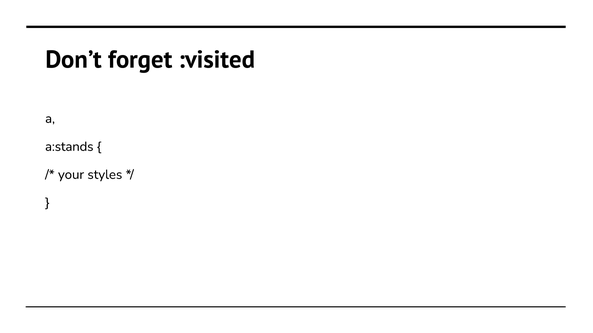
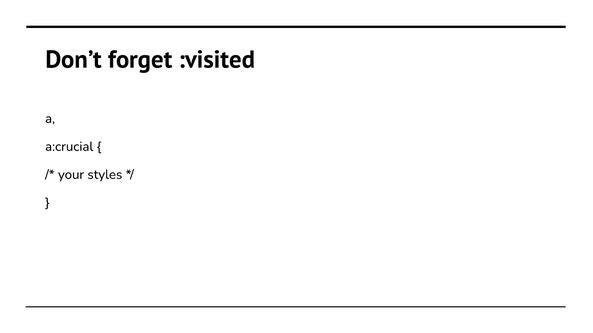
a:stands: a:stands -> a:crucial
